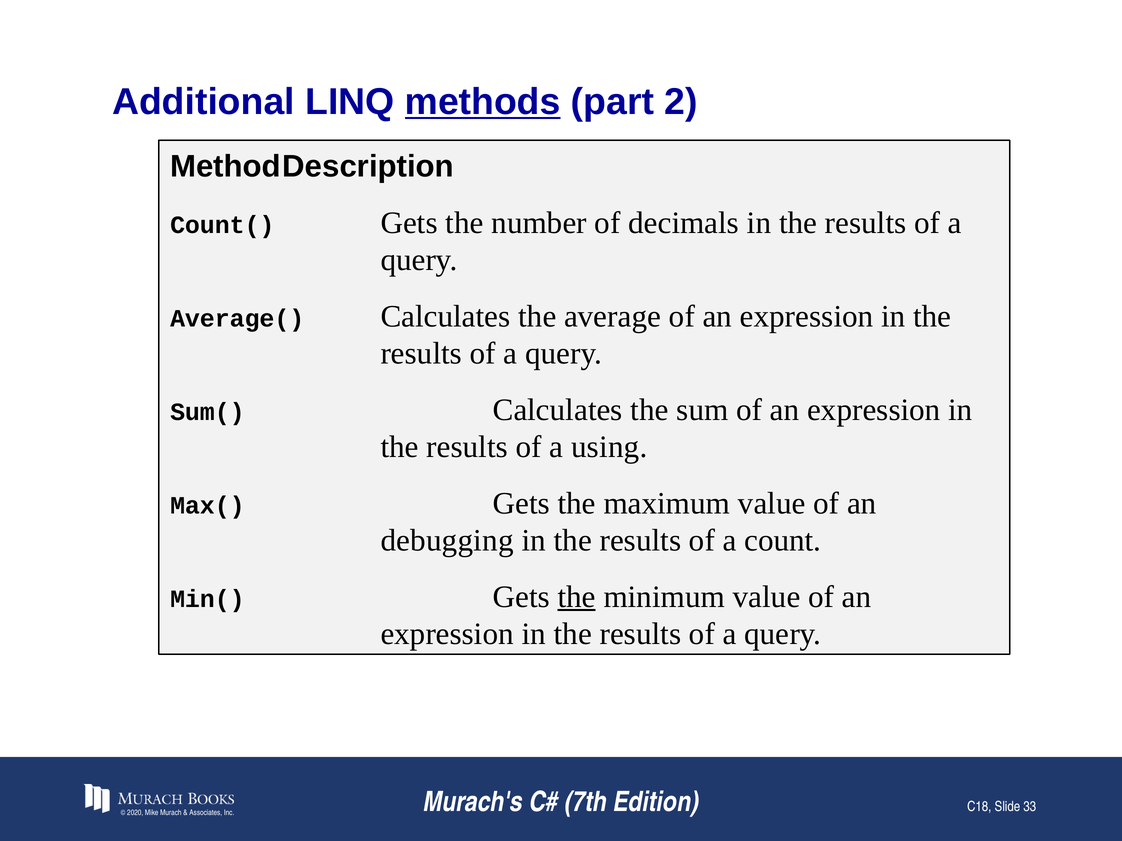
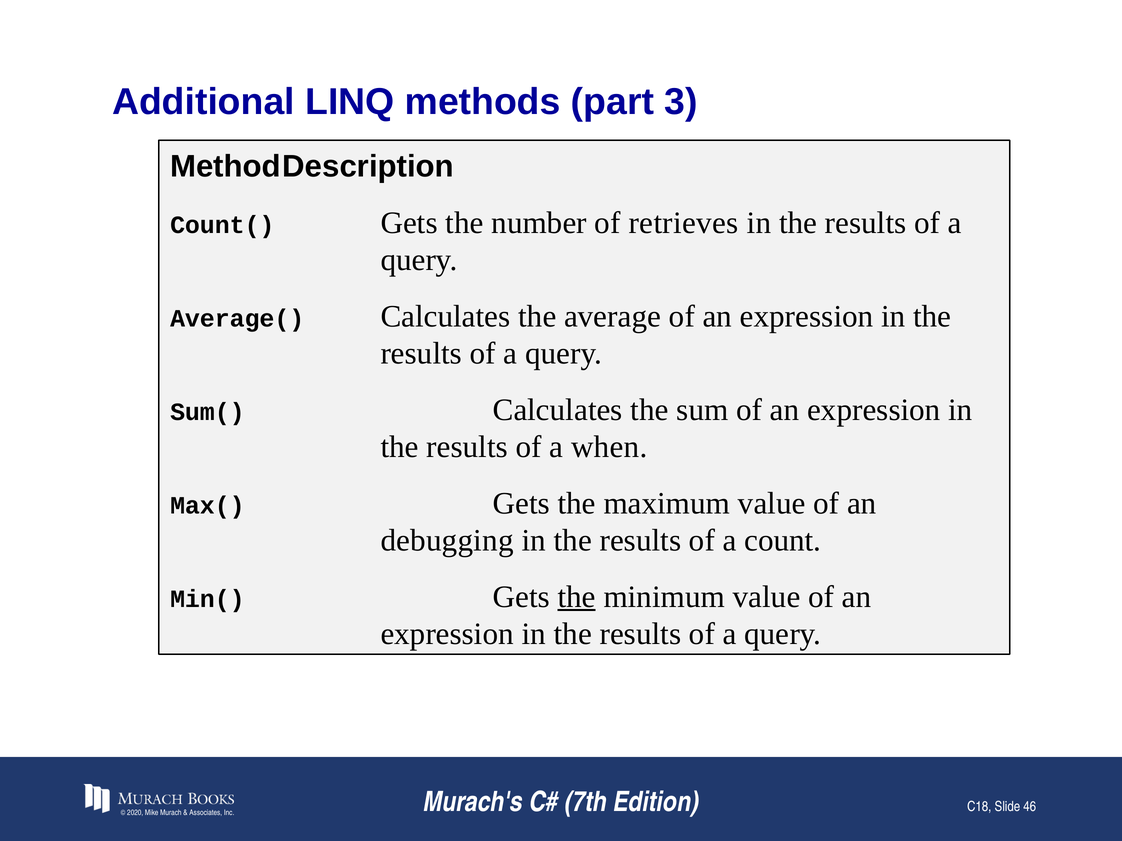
methods underline: present -> none
2: 2 -> 3
decimals: decimals -> retrieves
using: using -> when
33: 33 -> 46
